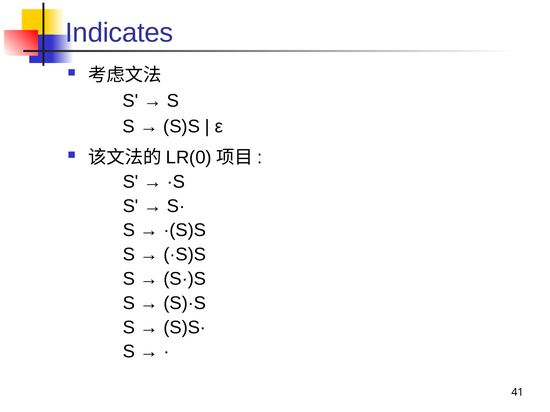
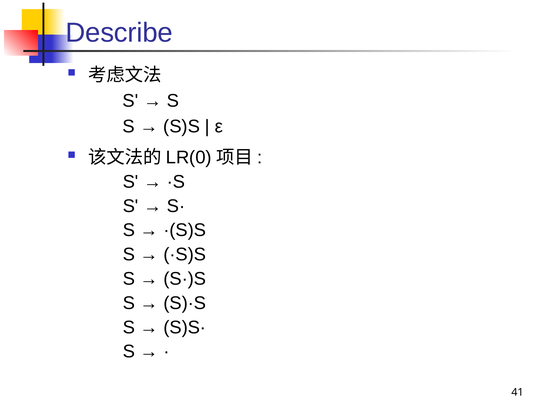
Indicates: Indicates -> Describe
